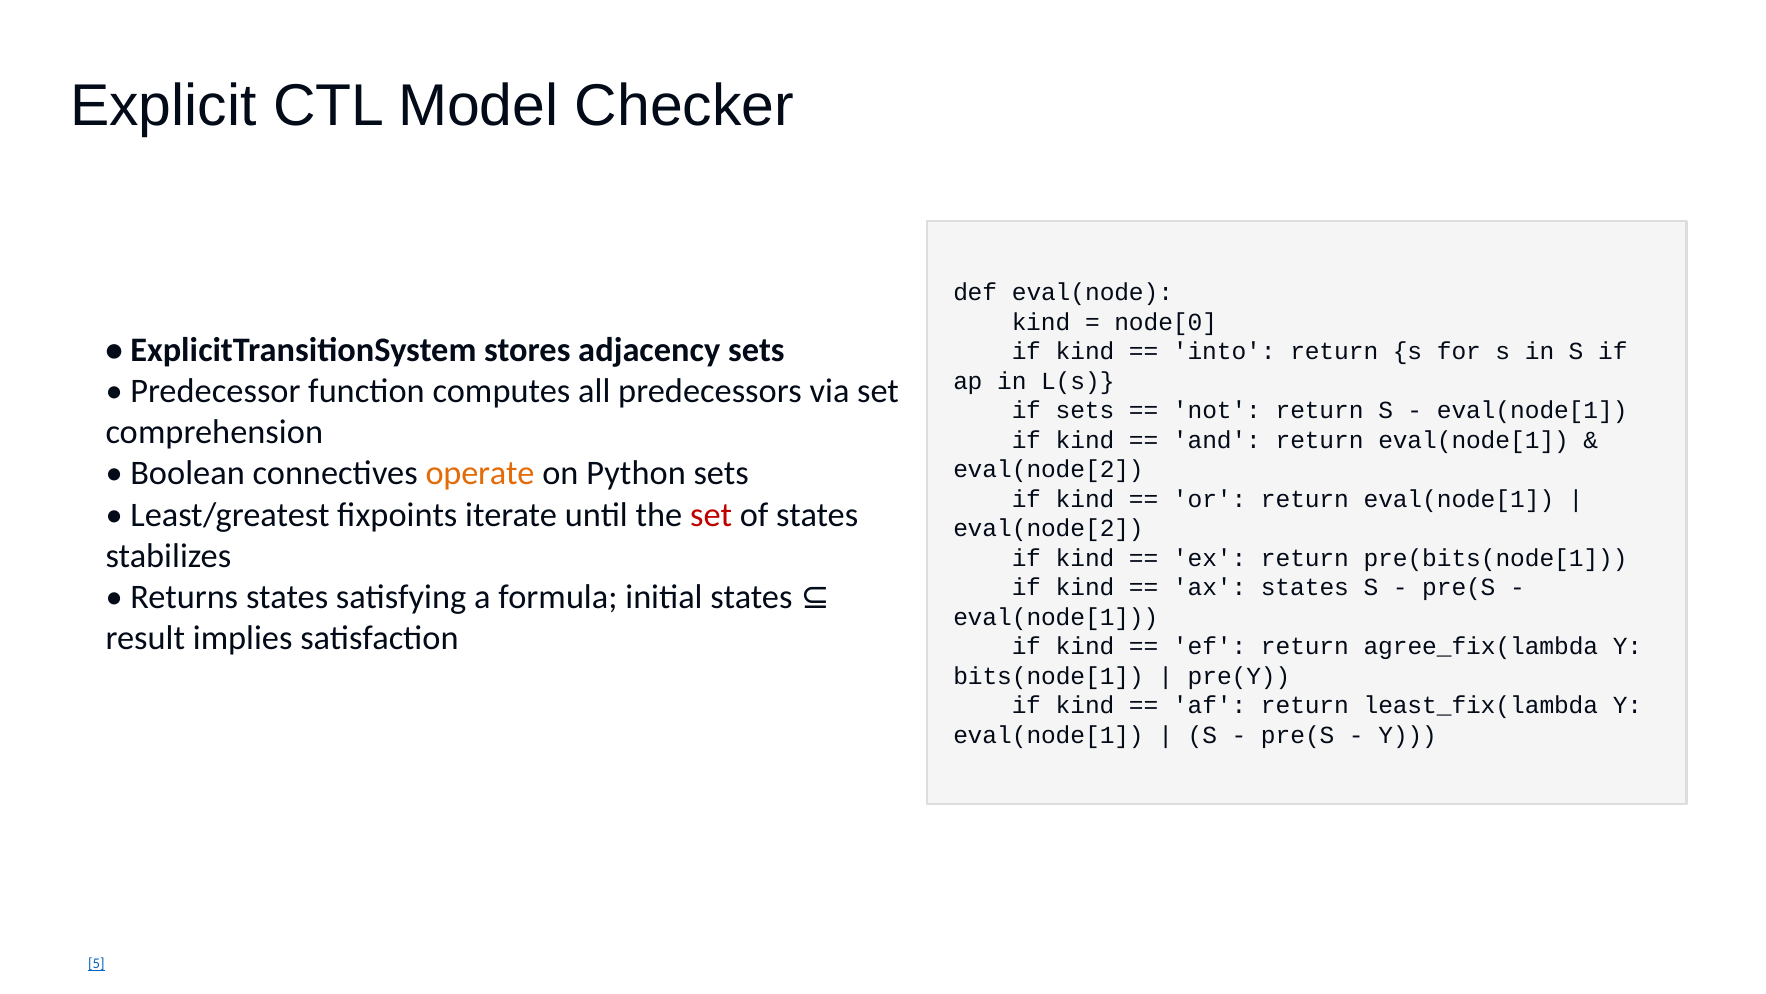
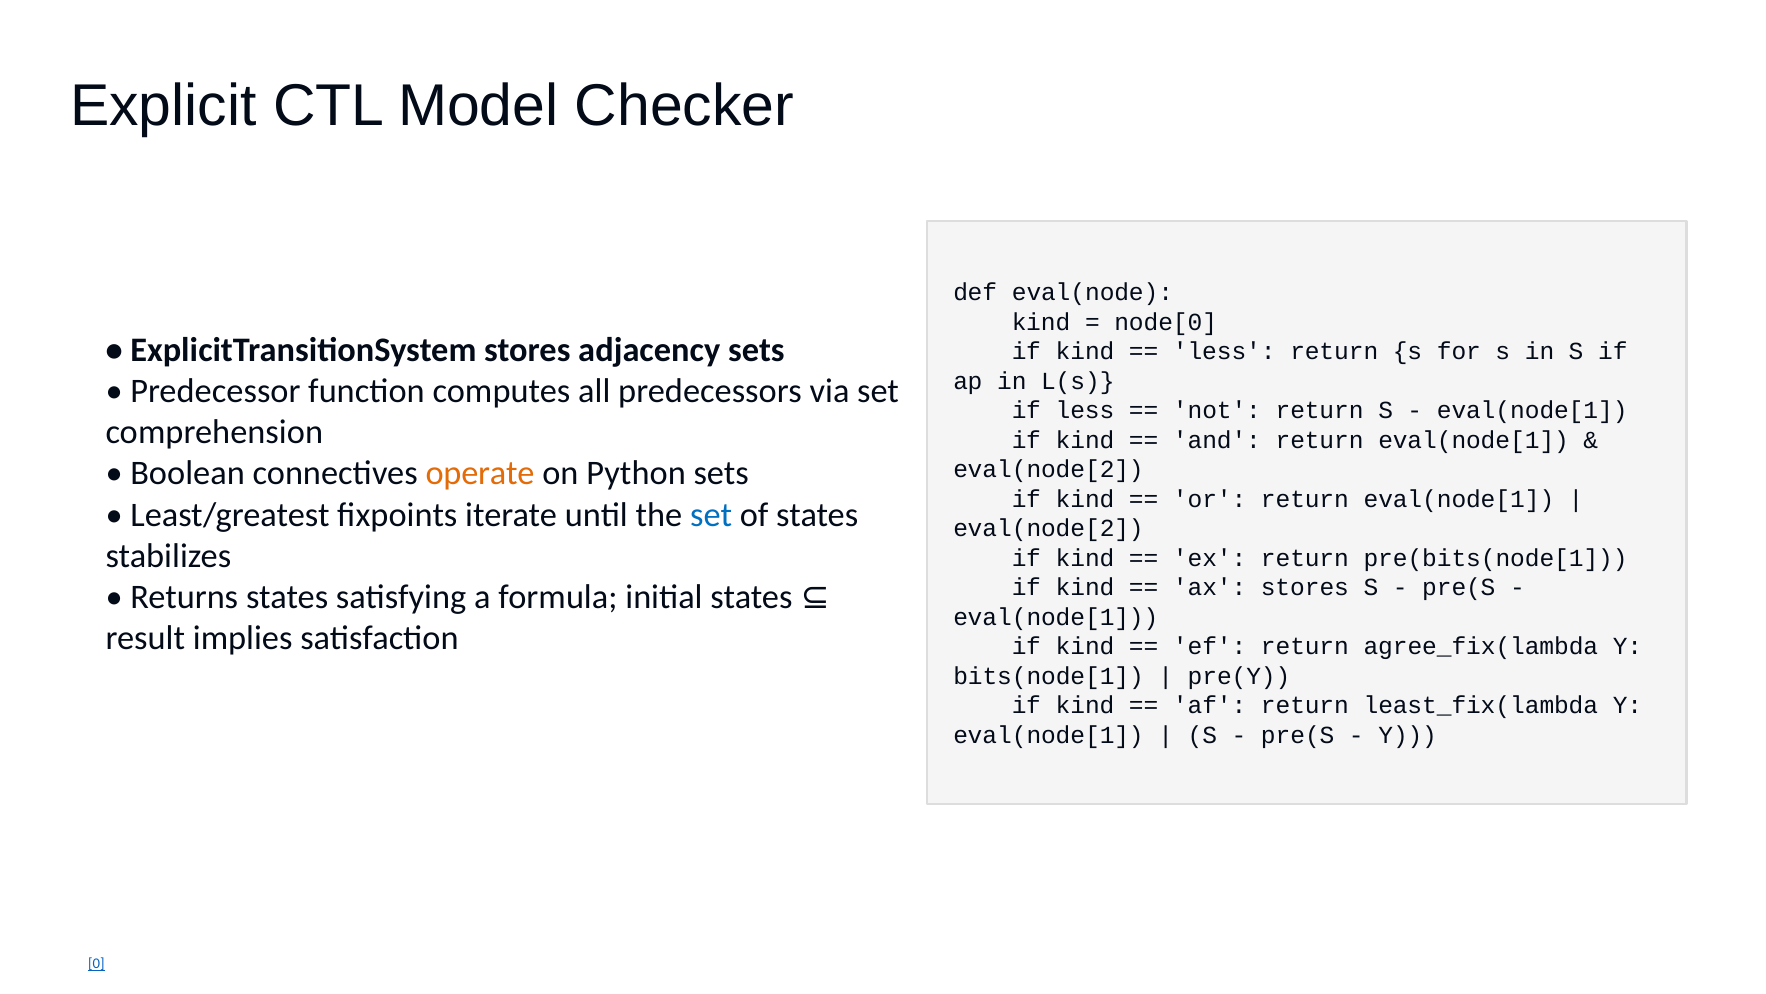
into at (1224, 352): into -> less
if sets: sets -> less
set at (711, 514) colour: red -> blue
ax states: states -> stores
5: 5 -> 0
